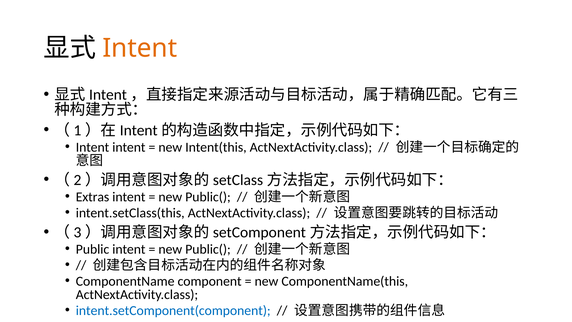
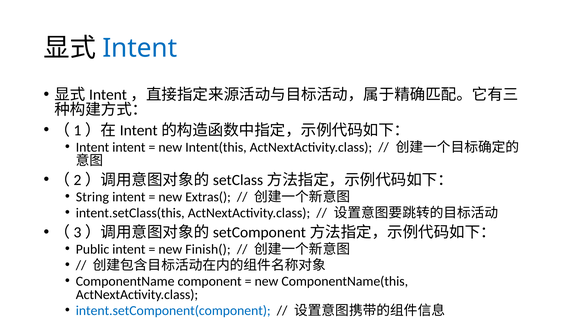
Intent at (140, 48) colour: orange -> blue
Extras: Extras -> String
Public( at (208, 197): Public( -> Extras(
Public( at (208, 249): Public( -> Finish(
